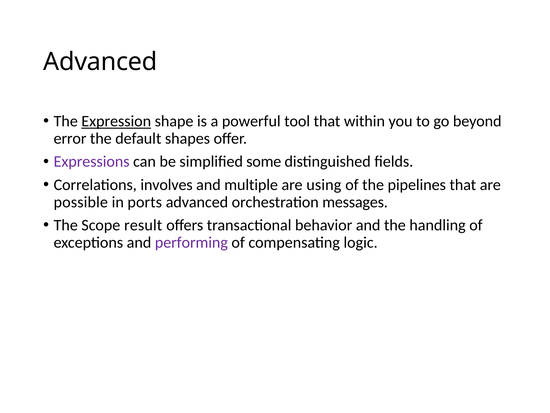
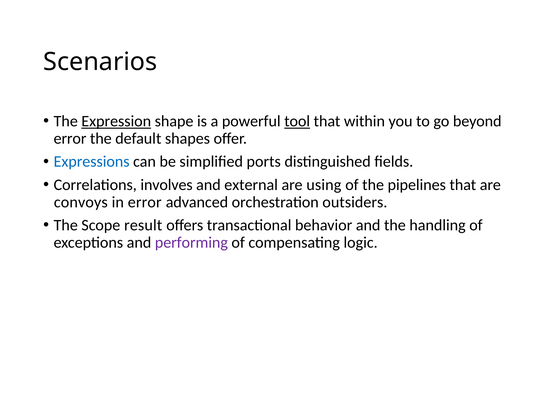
Advanced at (100, 62): Advanced -> Scenarios
tool underline: none -> present
Expressions colour: purple -> blue
some: some -> ports
multiple: multiple -> external
possible: possible -> convoys
in ports: ports -> error
messages: messages -> outsiders
